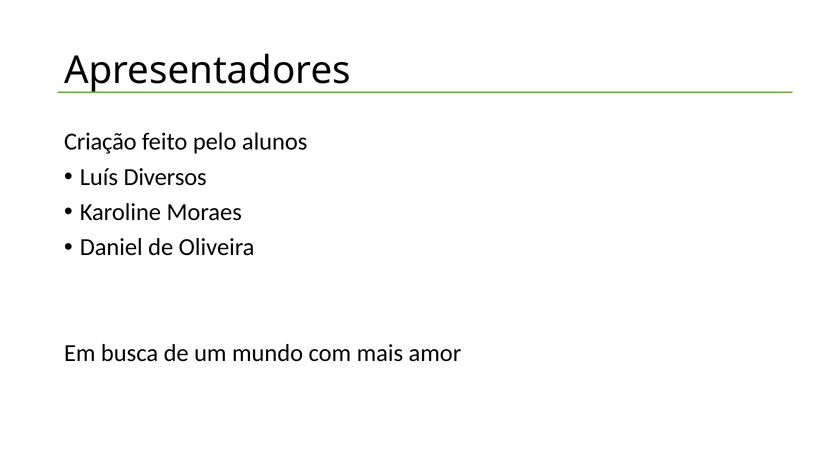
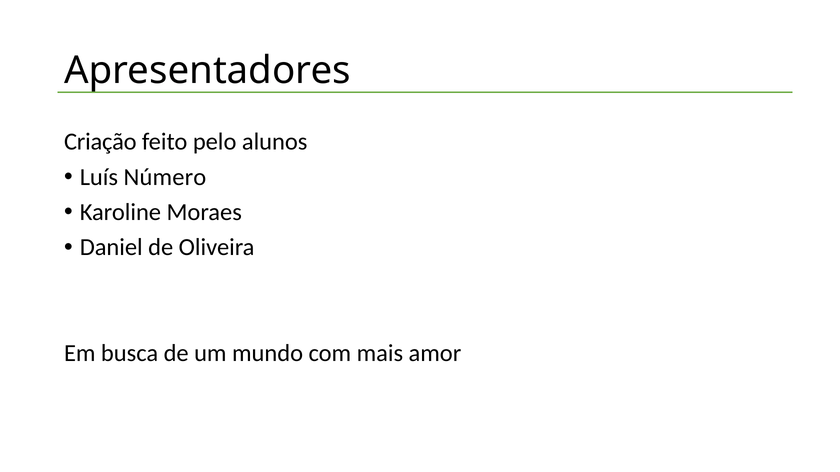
Diversos: Diversos -> Número
